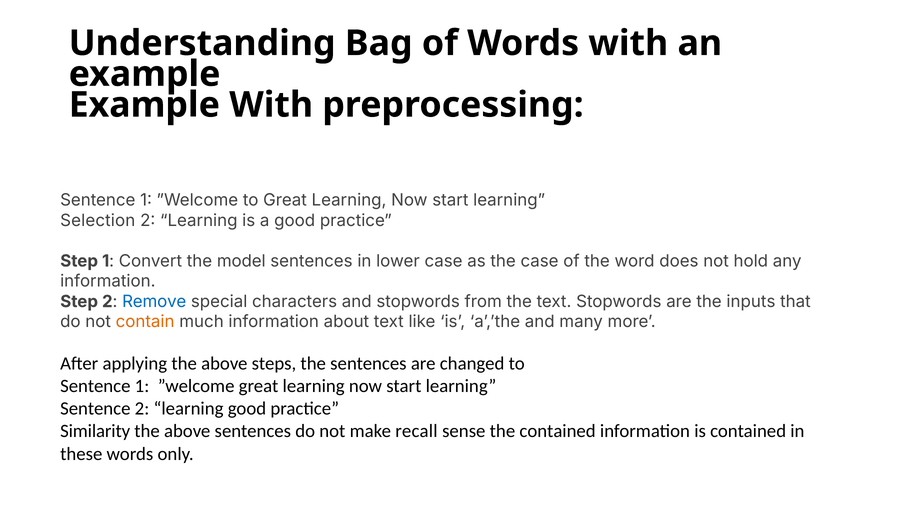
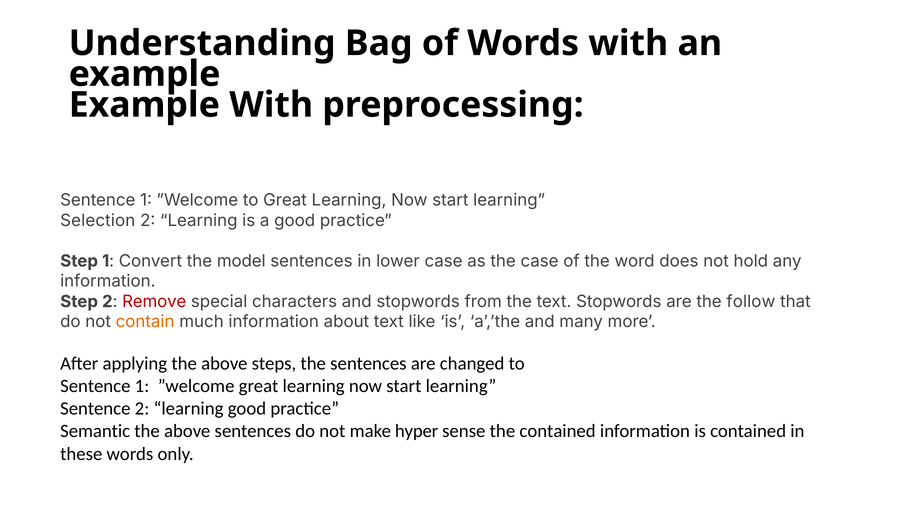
Remove colour: blue -> red
inputs: inputs -> follow
Similarity: Similarity -> Semantic
recall: recall -> hyper
